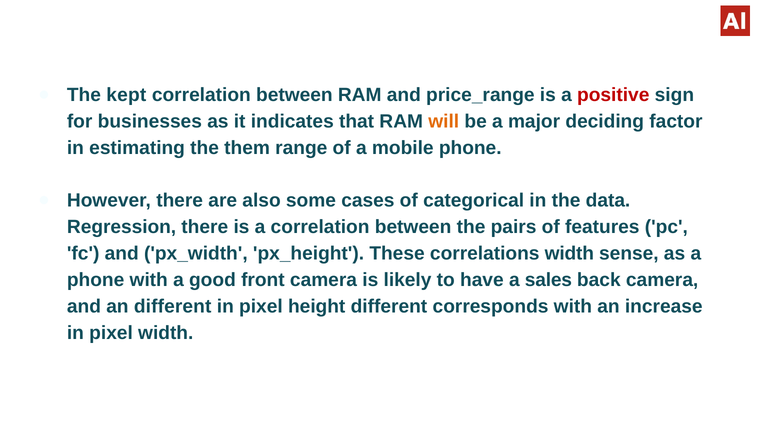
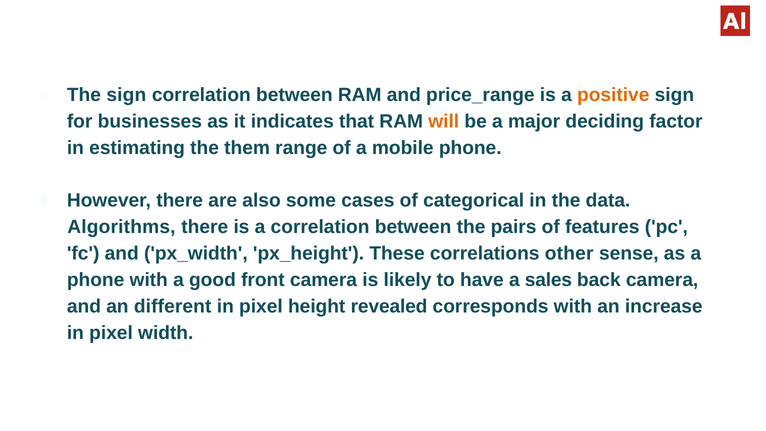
The kept: kept -> sign
positive colour: red -> orange
Regression: Regression -> Algorithms
correlations width: width -> other
height different: different -> revealed
